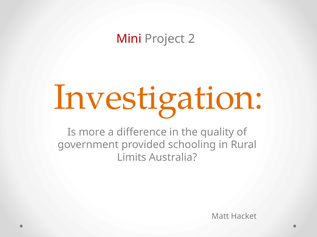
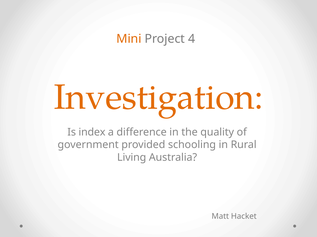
Mini colour: red -> orange
2: 2 -> 4
more: more -> index
Limits: Limits -> Living
